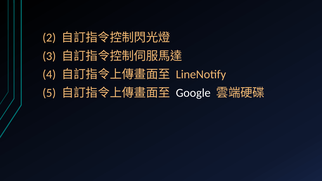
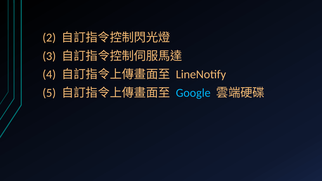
Google colour: white -> light blue
